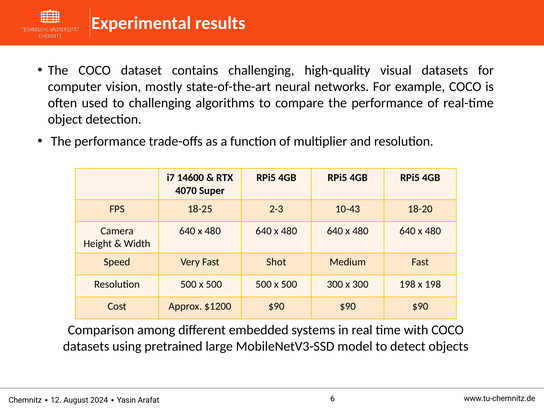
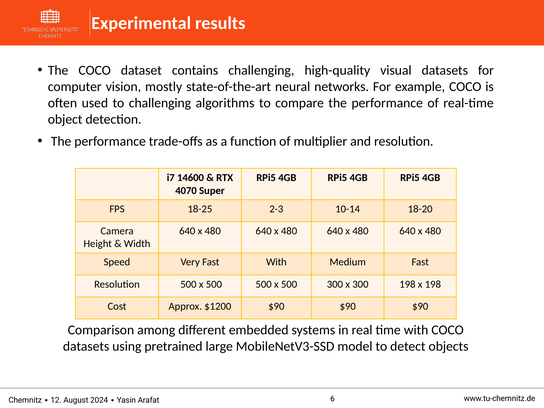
10-43: 10-43 -> 10-14
Fast Shot: Shot -> With
